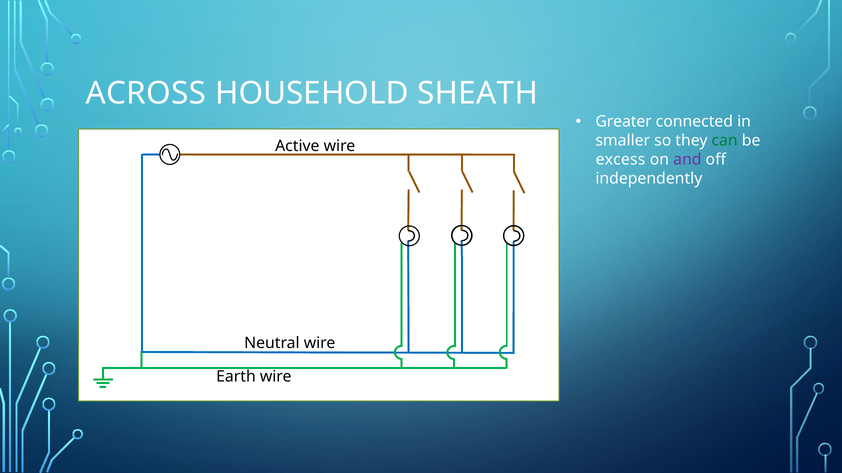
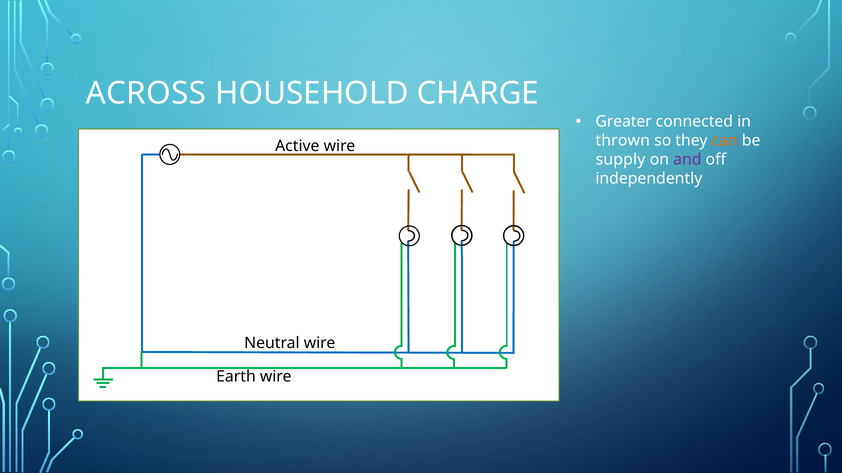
SHEATH: SHEATH -> CHARGE
smaller: smaller -> thrown
can colour: green -> orange
excess: excess -> supply
